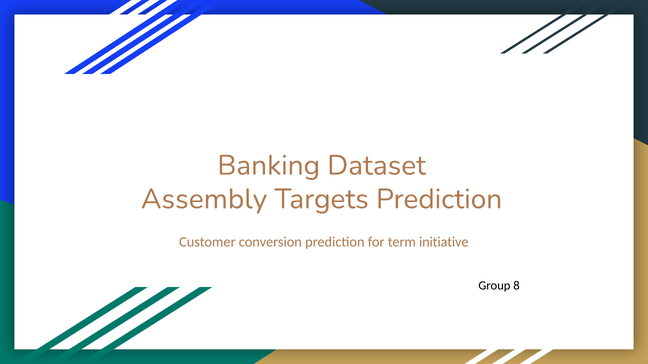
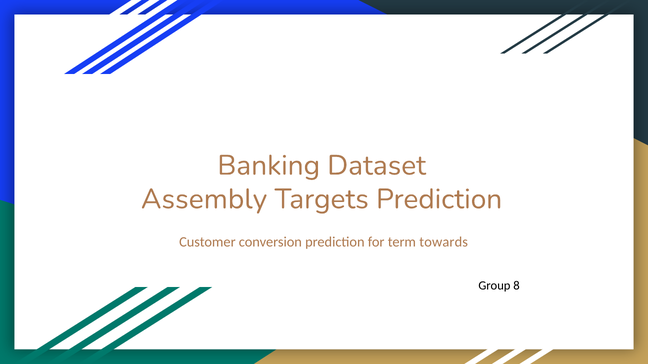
initiative: initiative -> towards
